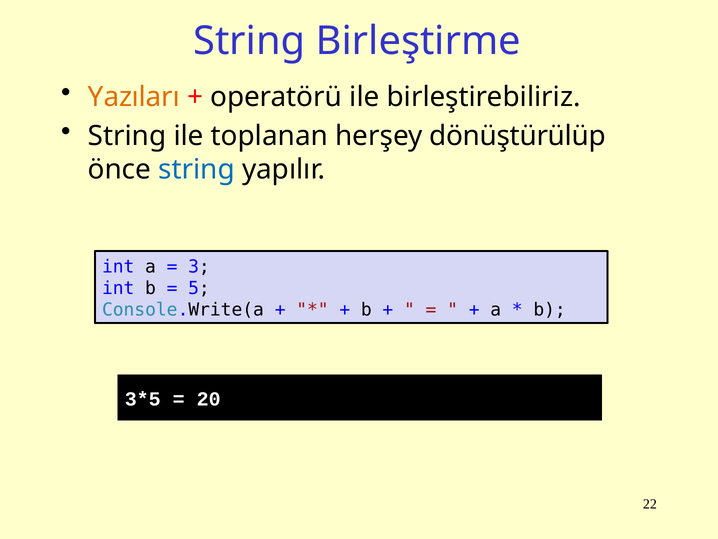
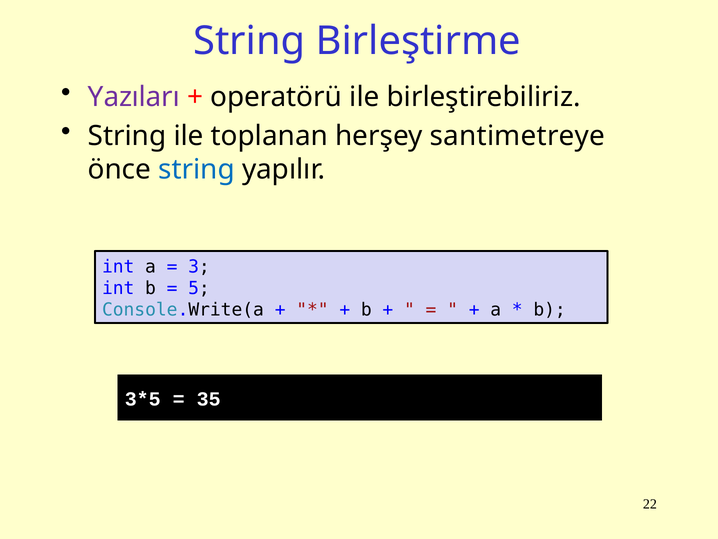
Yazıları colour: orange -> purple
dönüştürülüp: dönüştürülüp -> santimetreye
20: 20 -> 35
